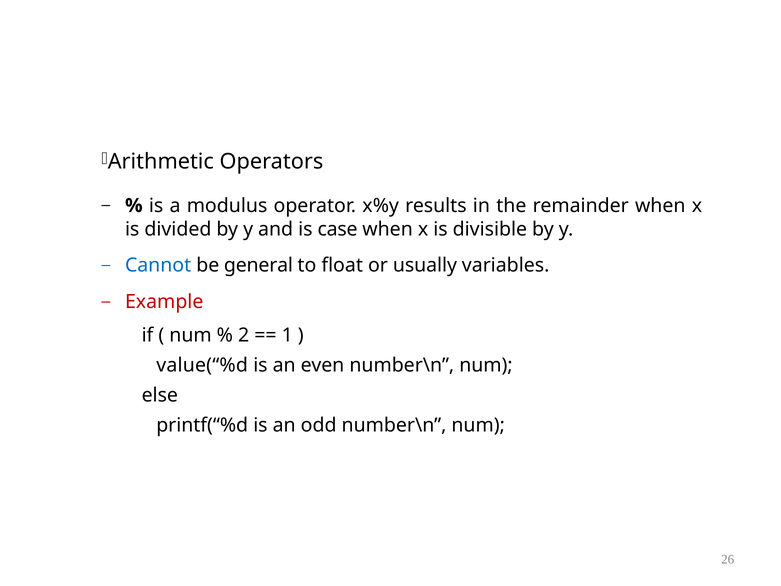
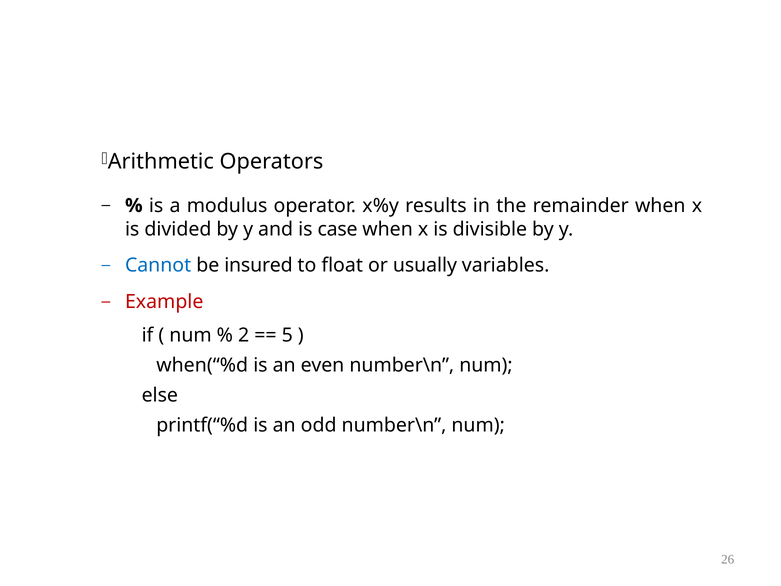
general: general -> insured
1: 1 -> 5
value(“%d: value(“%d -> when(“%d
